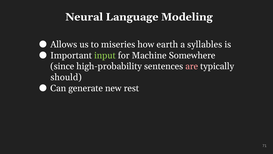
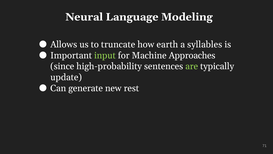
miseries: miseries -> truncate
Somewhere: Somewhere -> Approaches
are colour: pink -> light green
should: should -> update
